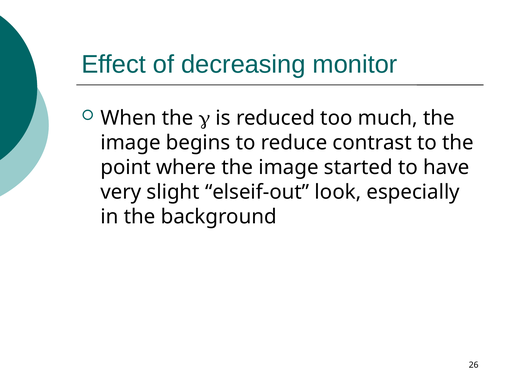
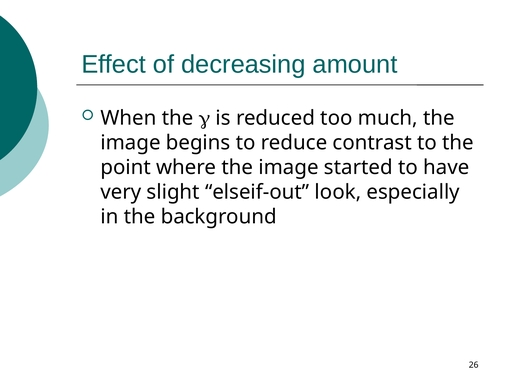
monitor: monitor -> amount
